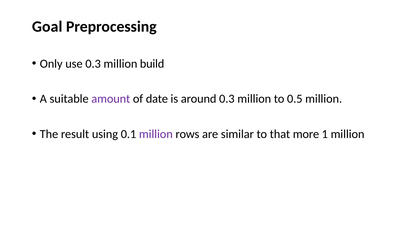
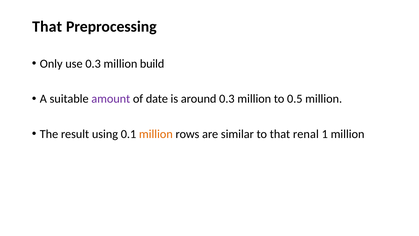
Goal at (47, 27): Goal -> That
million at (156, 134) colour: purple -> orange
more: more -> renal
